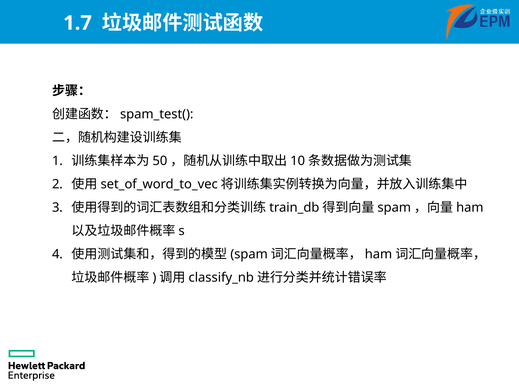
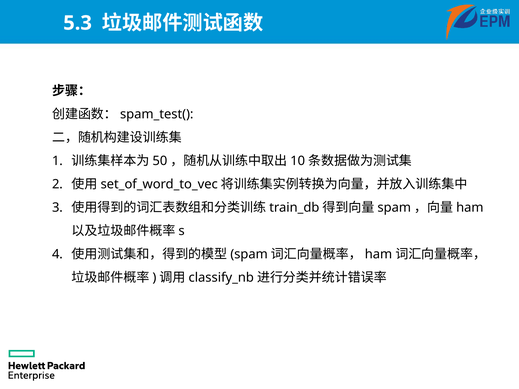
1.7: 1.7 -> 5.3
